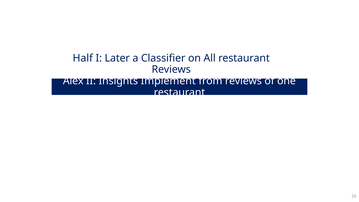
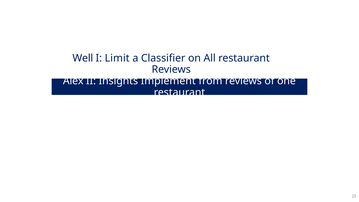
Half: Half -> Well
Later: Later -> Limit
